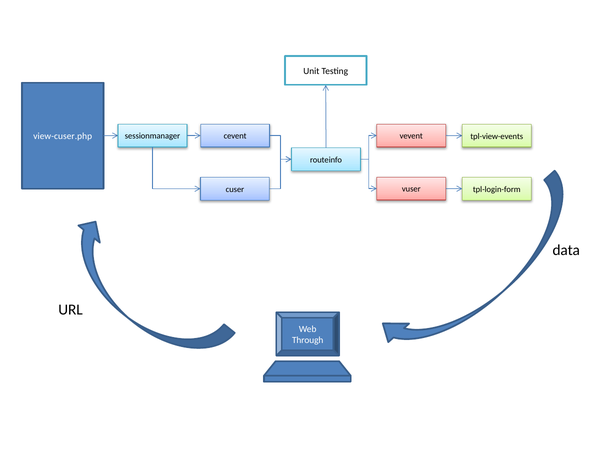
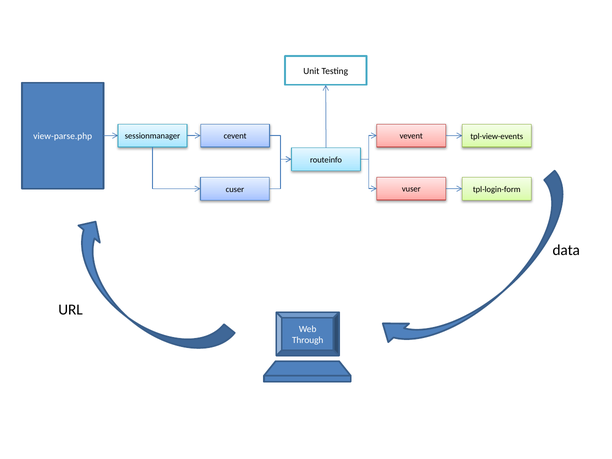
view-cuser.php: view-cuser.php -> view-parse.php
